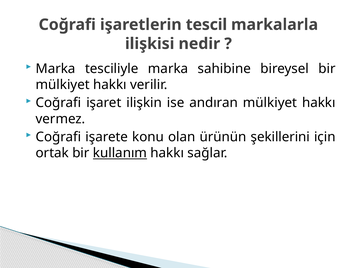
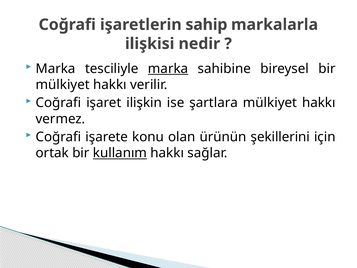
tescil: tescil -> sahip
marka at (168, 69) underline: none -> present
andıran: andıran -> şartlara
